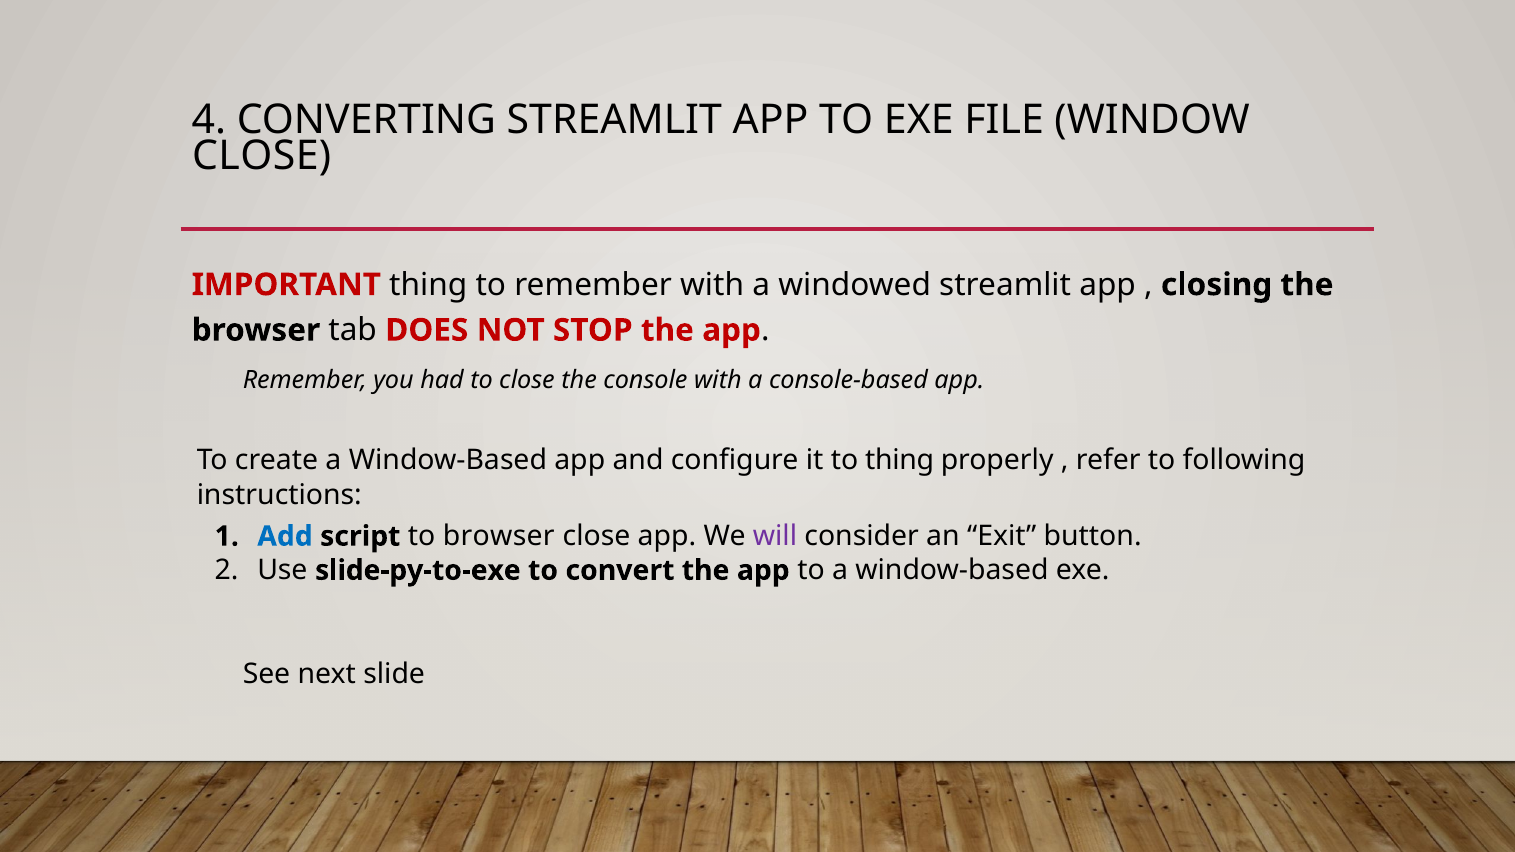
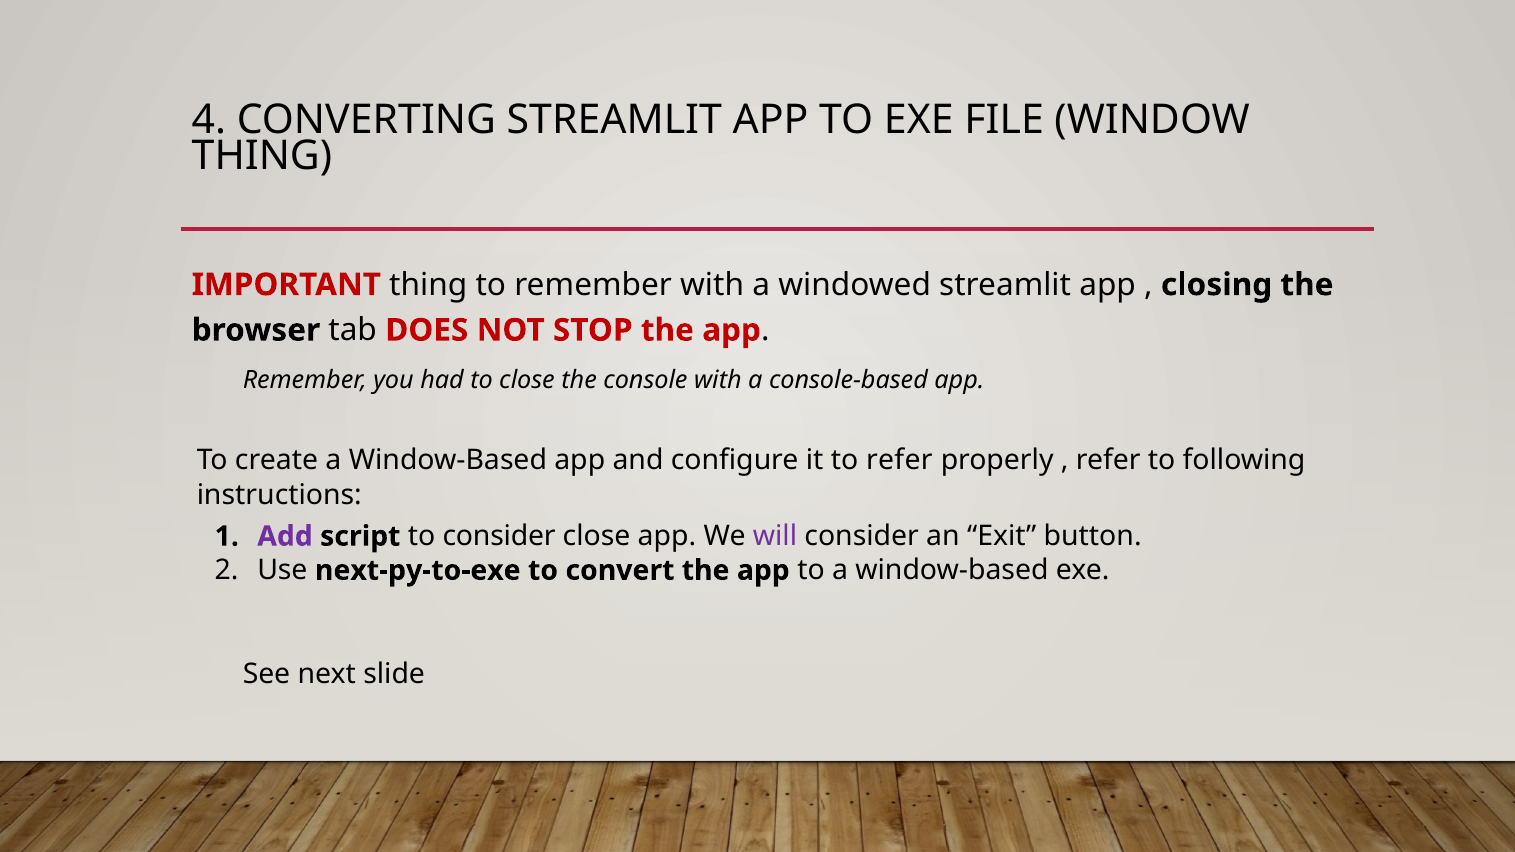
CLOSE at (262, 156): CLOSE -> THING
to thing: thing -> refer
Add colour: blue -> purple
to browser: browser -> consider
slide-py-to-exe: slide-py-to-exe -> next-py-to-exe
